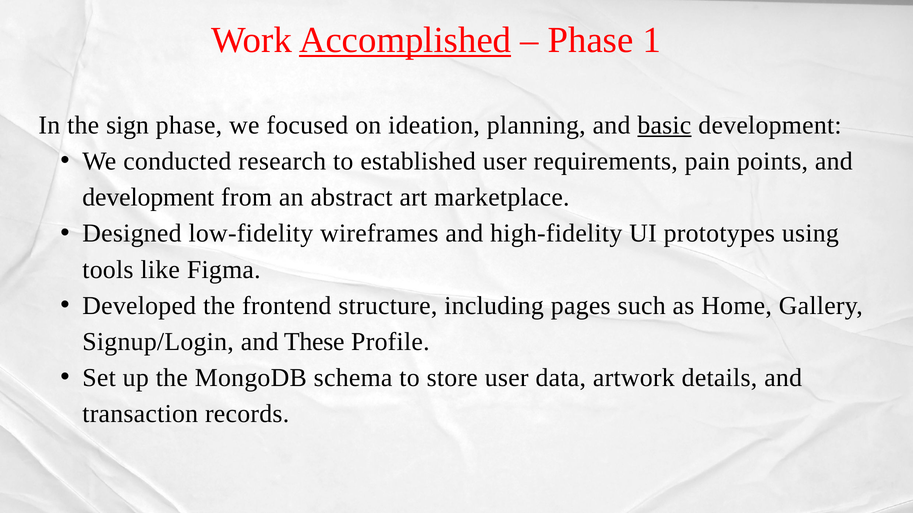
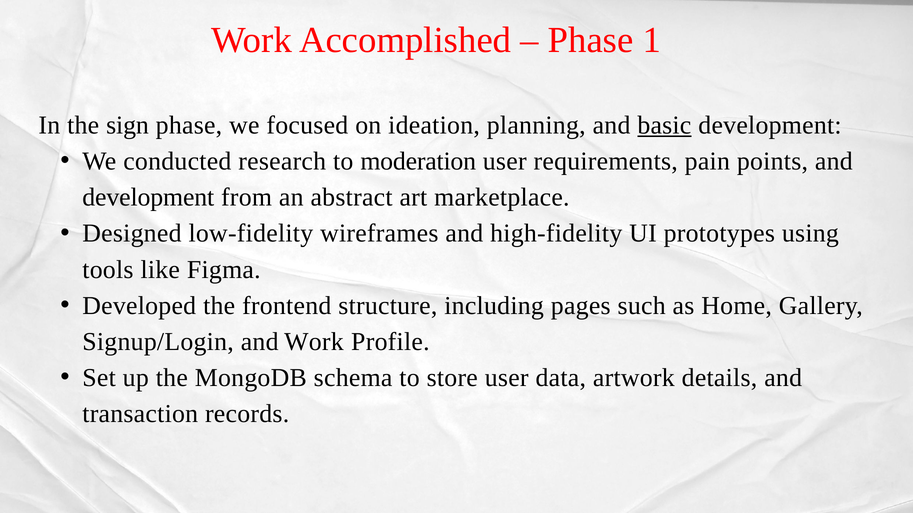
Accomplished underline: present -> none
established: established -> moderation
and These: These -> Work
